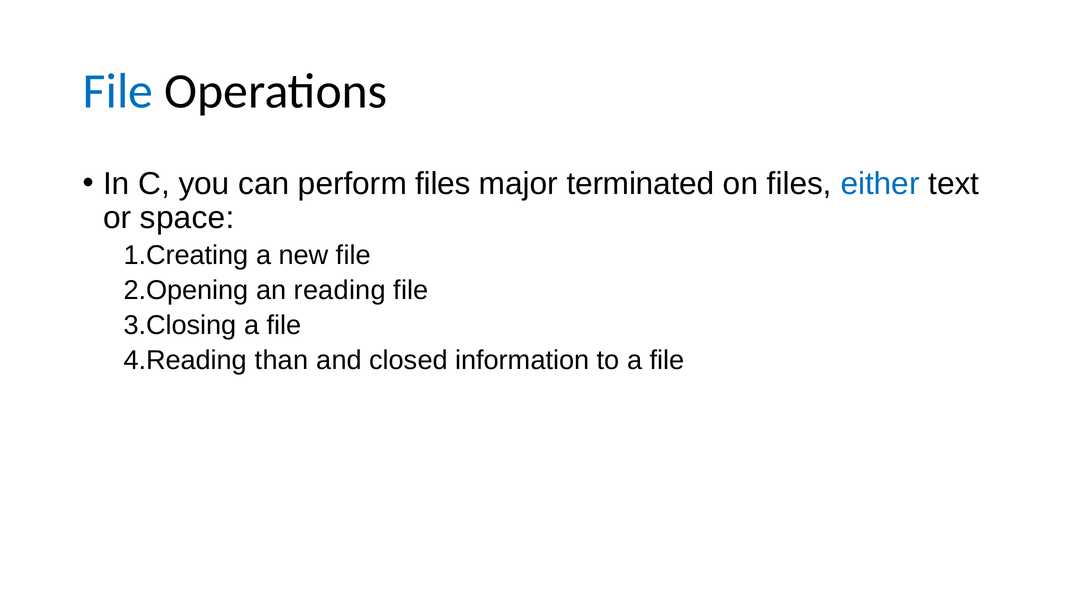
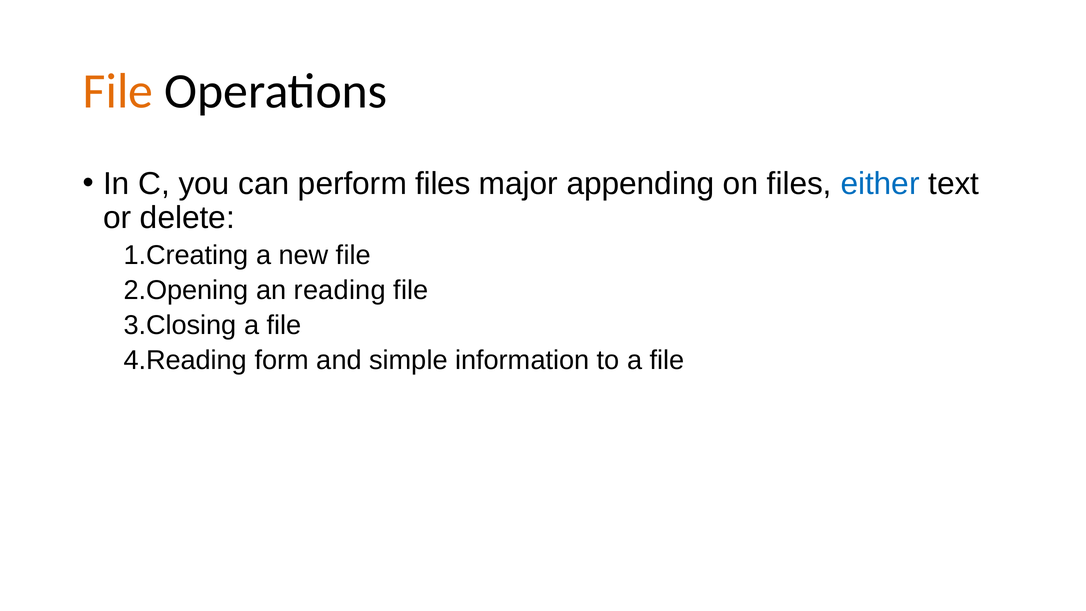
File at (118, 91) colour: blue -> orange
terminated: terminated -> appending
space: space -> delete
than: than -> form
closed: closed -> simple
